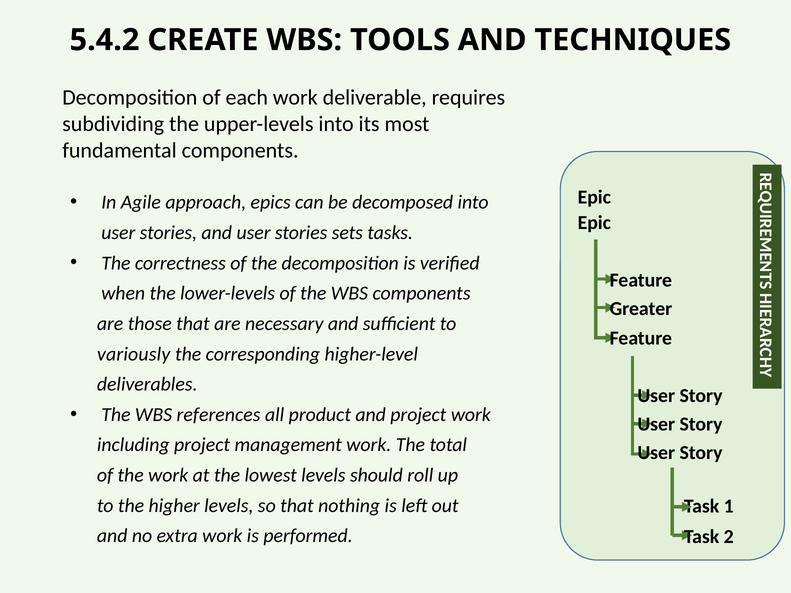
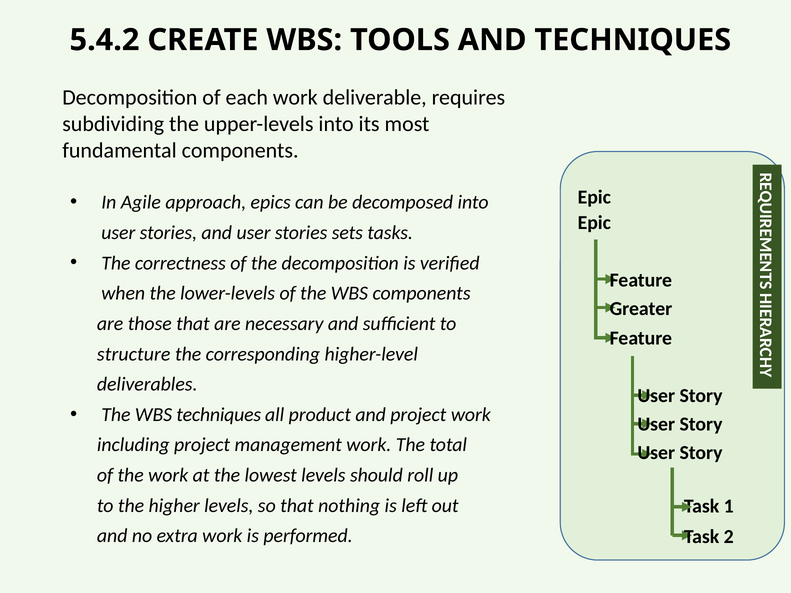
variously: variously -> structure
WBS references: references -> techniques
